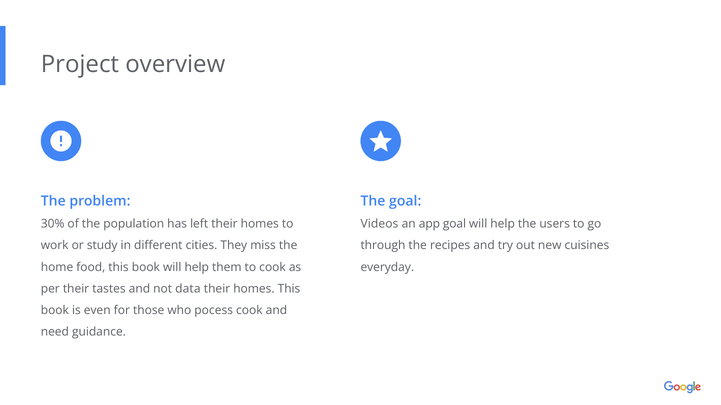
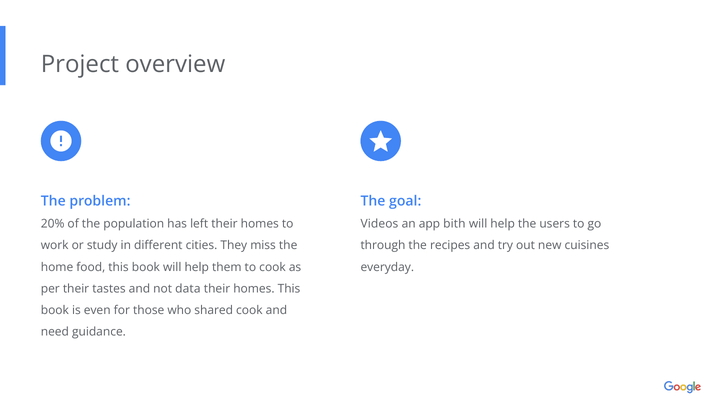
30%: 30% -> 20%
app goal: goal -> bith
pocess: pocess -> shared
